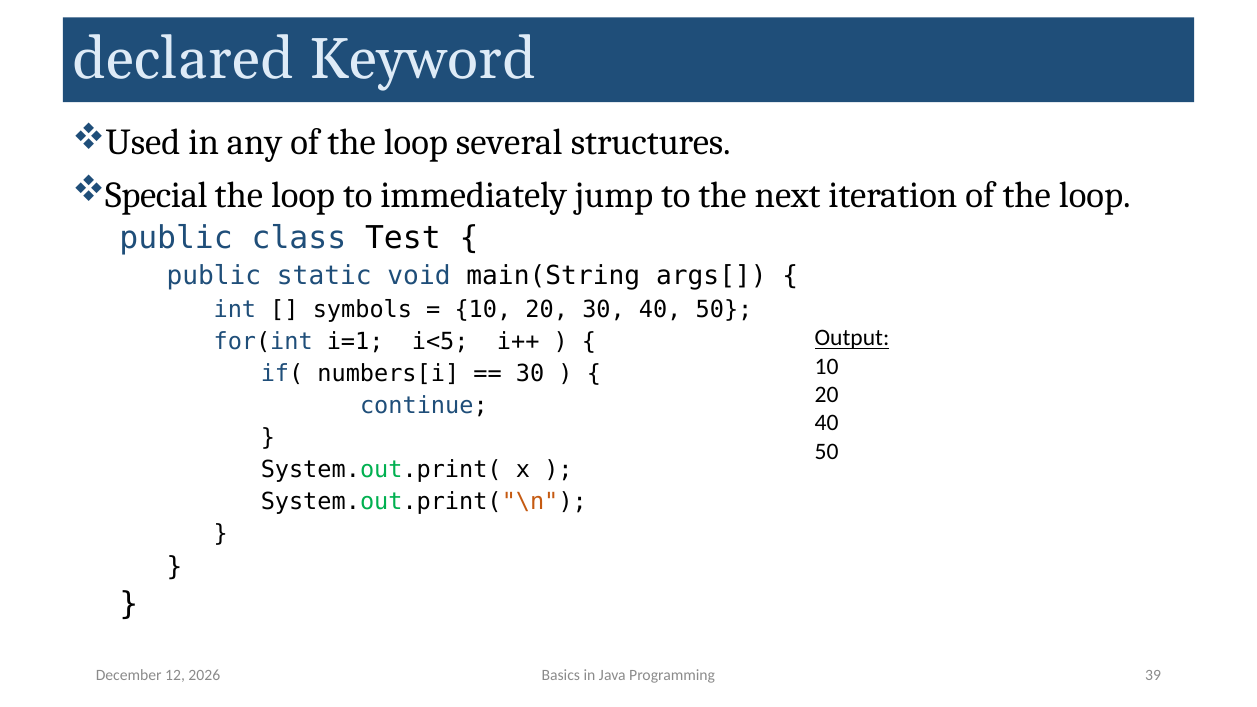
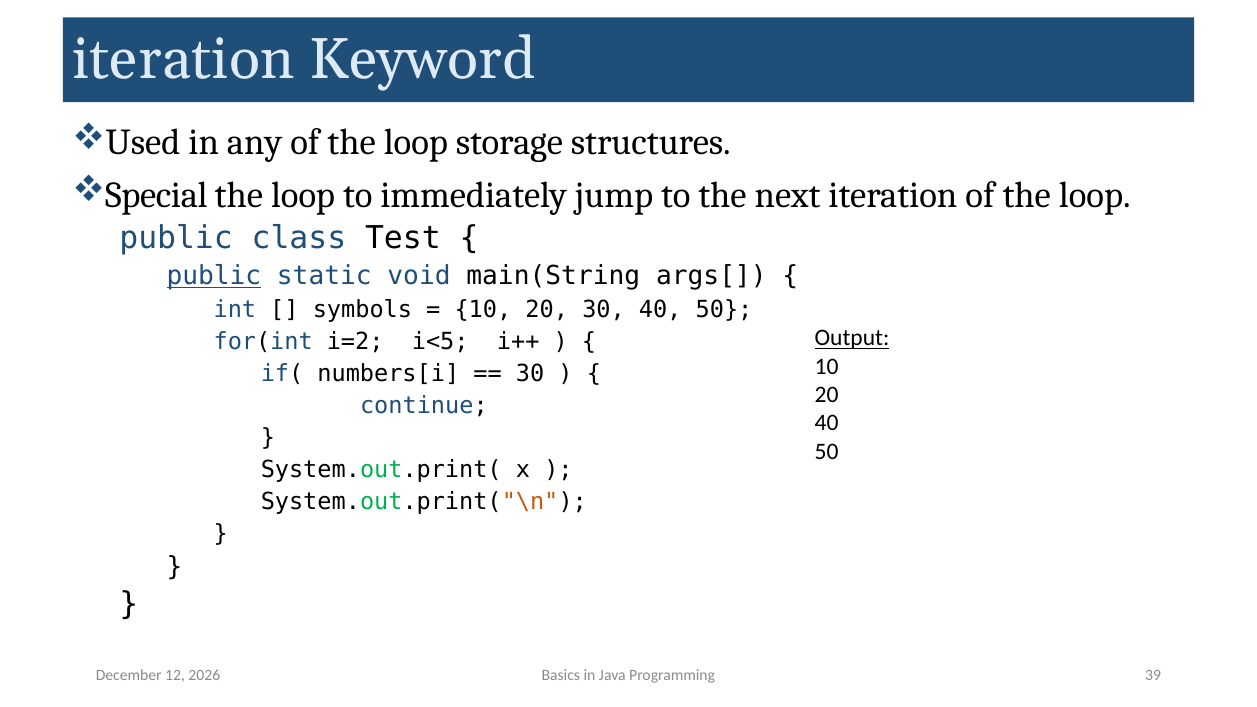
declared at (183, 59): declared -> iteration
several: several -> storage
public at (214, 276) underline: none -> present
i=1: i=1 -> i=2
